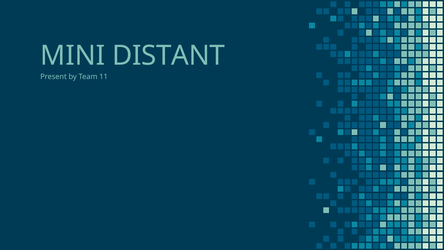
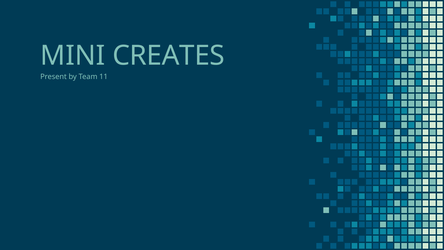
DISTANT: DISTANT -> CREATES
